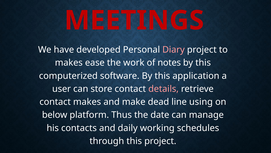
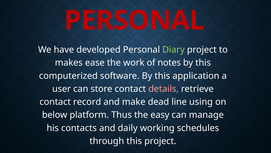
MEETINGS at (134, 20): MEETINGS -> PERSONAL
Diary colour: pink -> light green
contact makes: makes -> record
date: date -> easy
